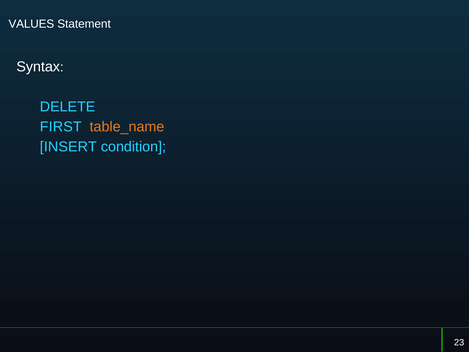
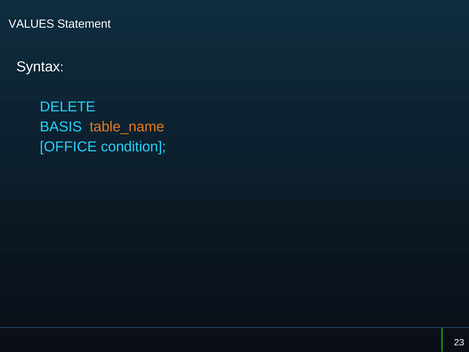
FIRST: FIRST -> BASIS
INSERT: INSERT -> OFFICE
